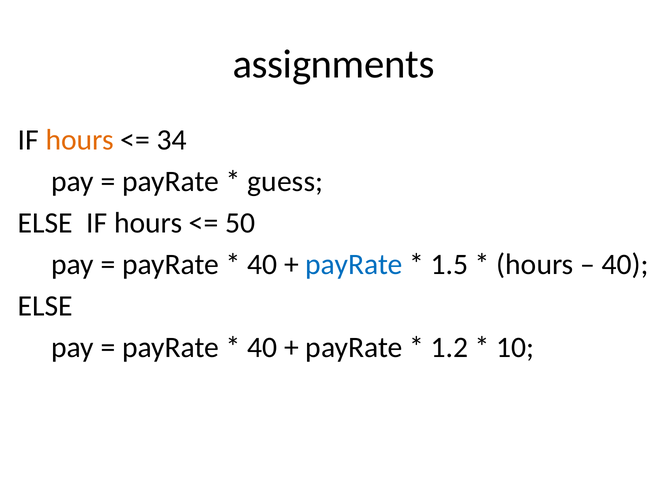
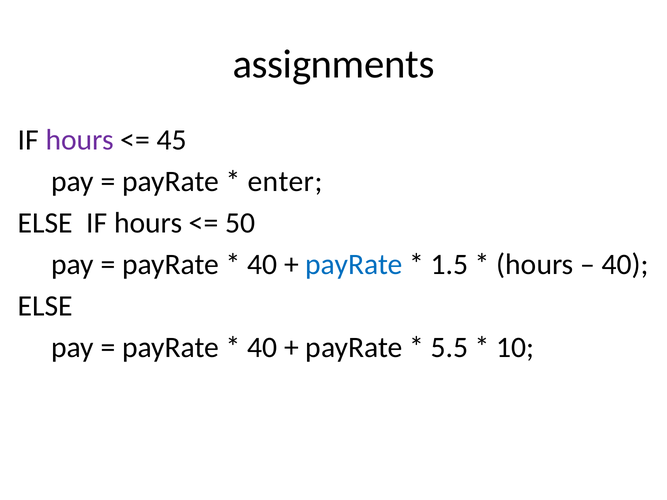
hours at (80, 140) colour: orange -> purple
34: 34 -> 45
guess: guess -> enter
1.2: 1.2 -> 5.5
